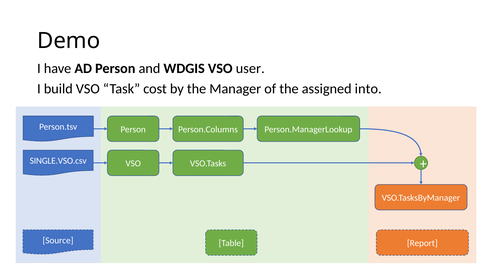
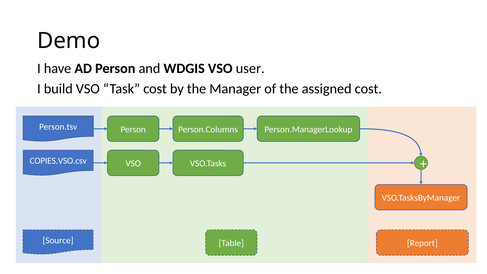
assigned into: into -> cost
SINGLE.VSO.csv: SINGLE.VSO.csv -> COPIES.VSO.csv
